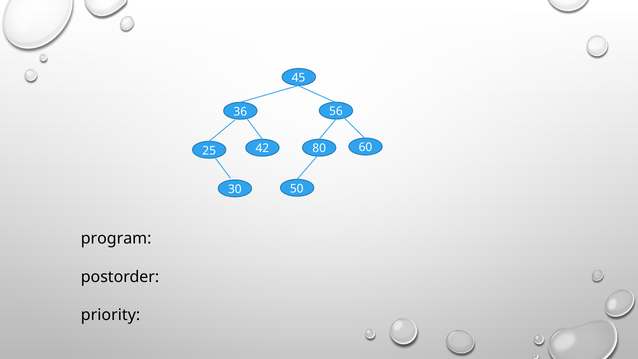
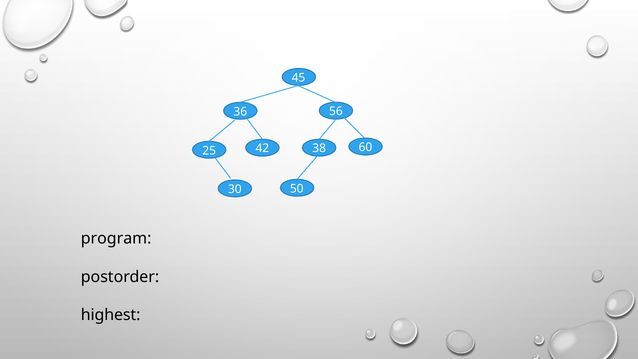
80: 80 -> 38
priority: priority -> highest
